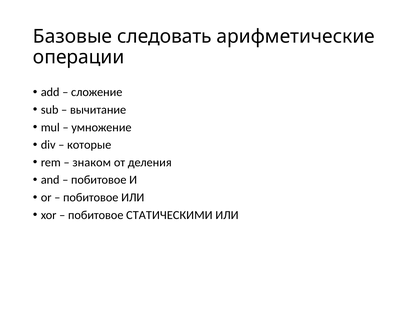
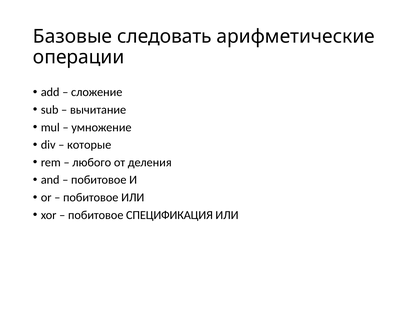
знаком: знаком -> любого
СТАТИЧЕСКИМИ: СТАТИЧЕСКИМИ -> СПЕЦИФИКАЦИЯ
